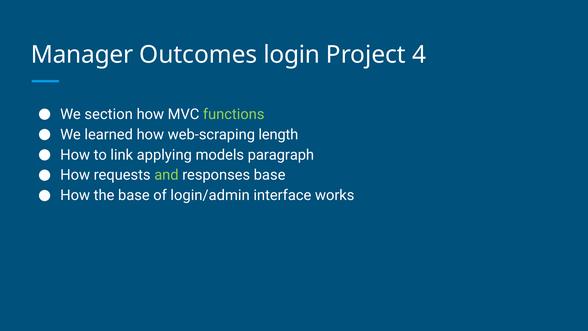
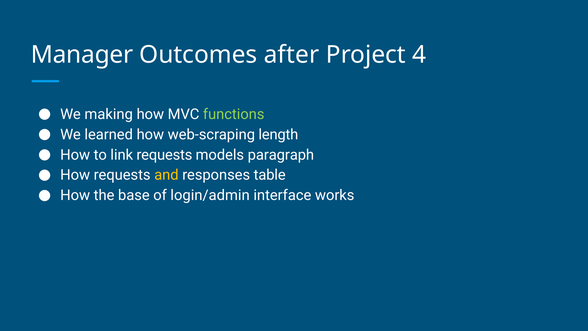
login: login -> after
section: section -> making
link applying: applying -> requests
and colour: light green -> yellow
responses base: base -> table
